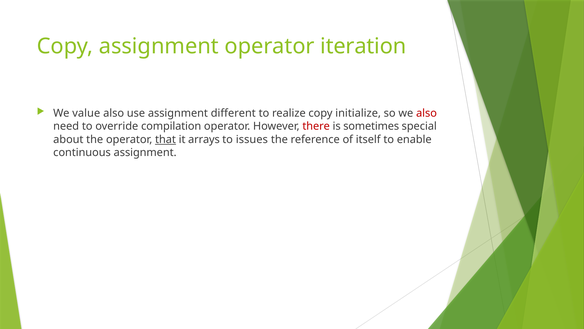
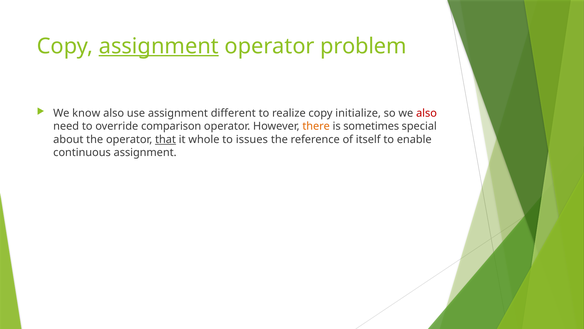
assignment at (159, 46) underline: none -> present
iteration: iteration -> problem
value: value -> know
compilation: compilation -> comparison
there colour: red -> orange
arrays: arrays -> whole
